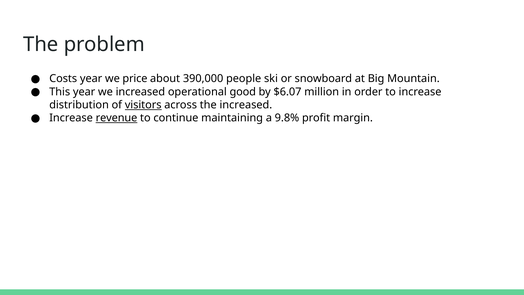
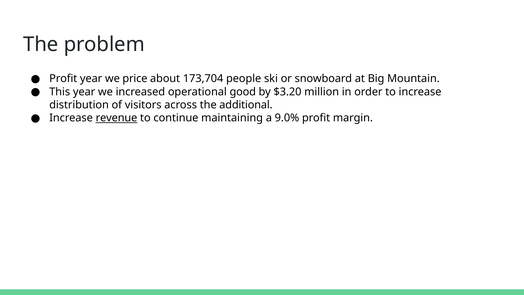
Costs at (63, 79): Costs -> Profit
390,000: 390,000 -> 173,704
$6.07: $6.07 -> $3.20
visitors underline: present -> none
the increased: increased -> additional
9.8%: 9.8% -> 9.0%
